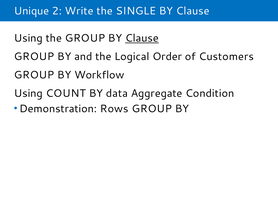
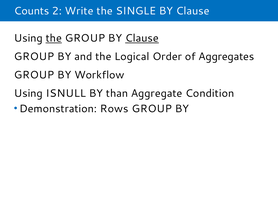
Unique: Unique -> Counts
the at (54, 38) underline: none -> present
Customers: Customers -> Aggregates
COUNT: COUNT -> ISNULL
data: data -> than
